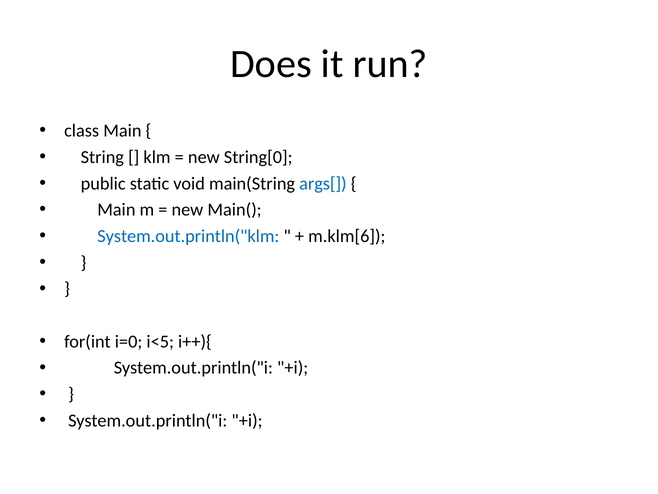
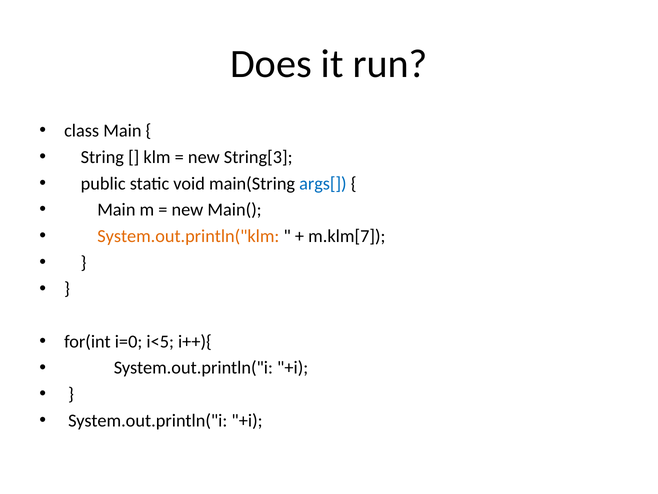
String[0: String[0 -> String[3
System.out.println("klm colour: blue -> orange
m.klm[6: m.klm[6 -> m.klm[7
